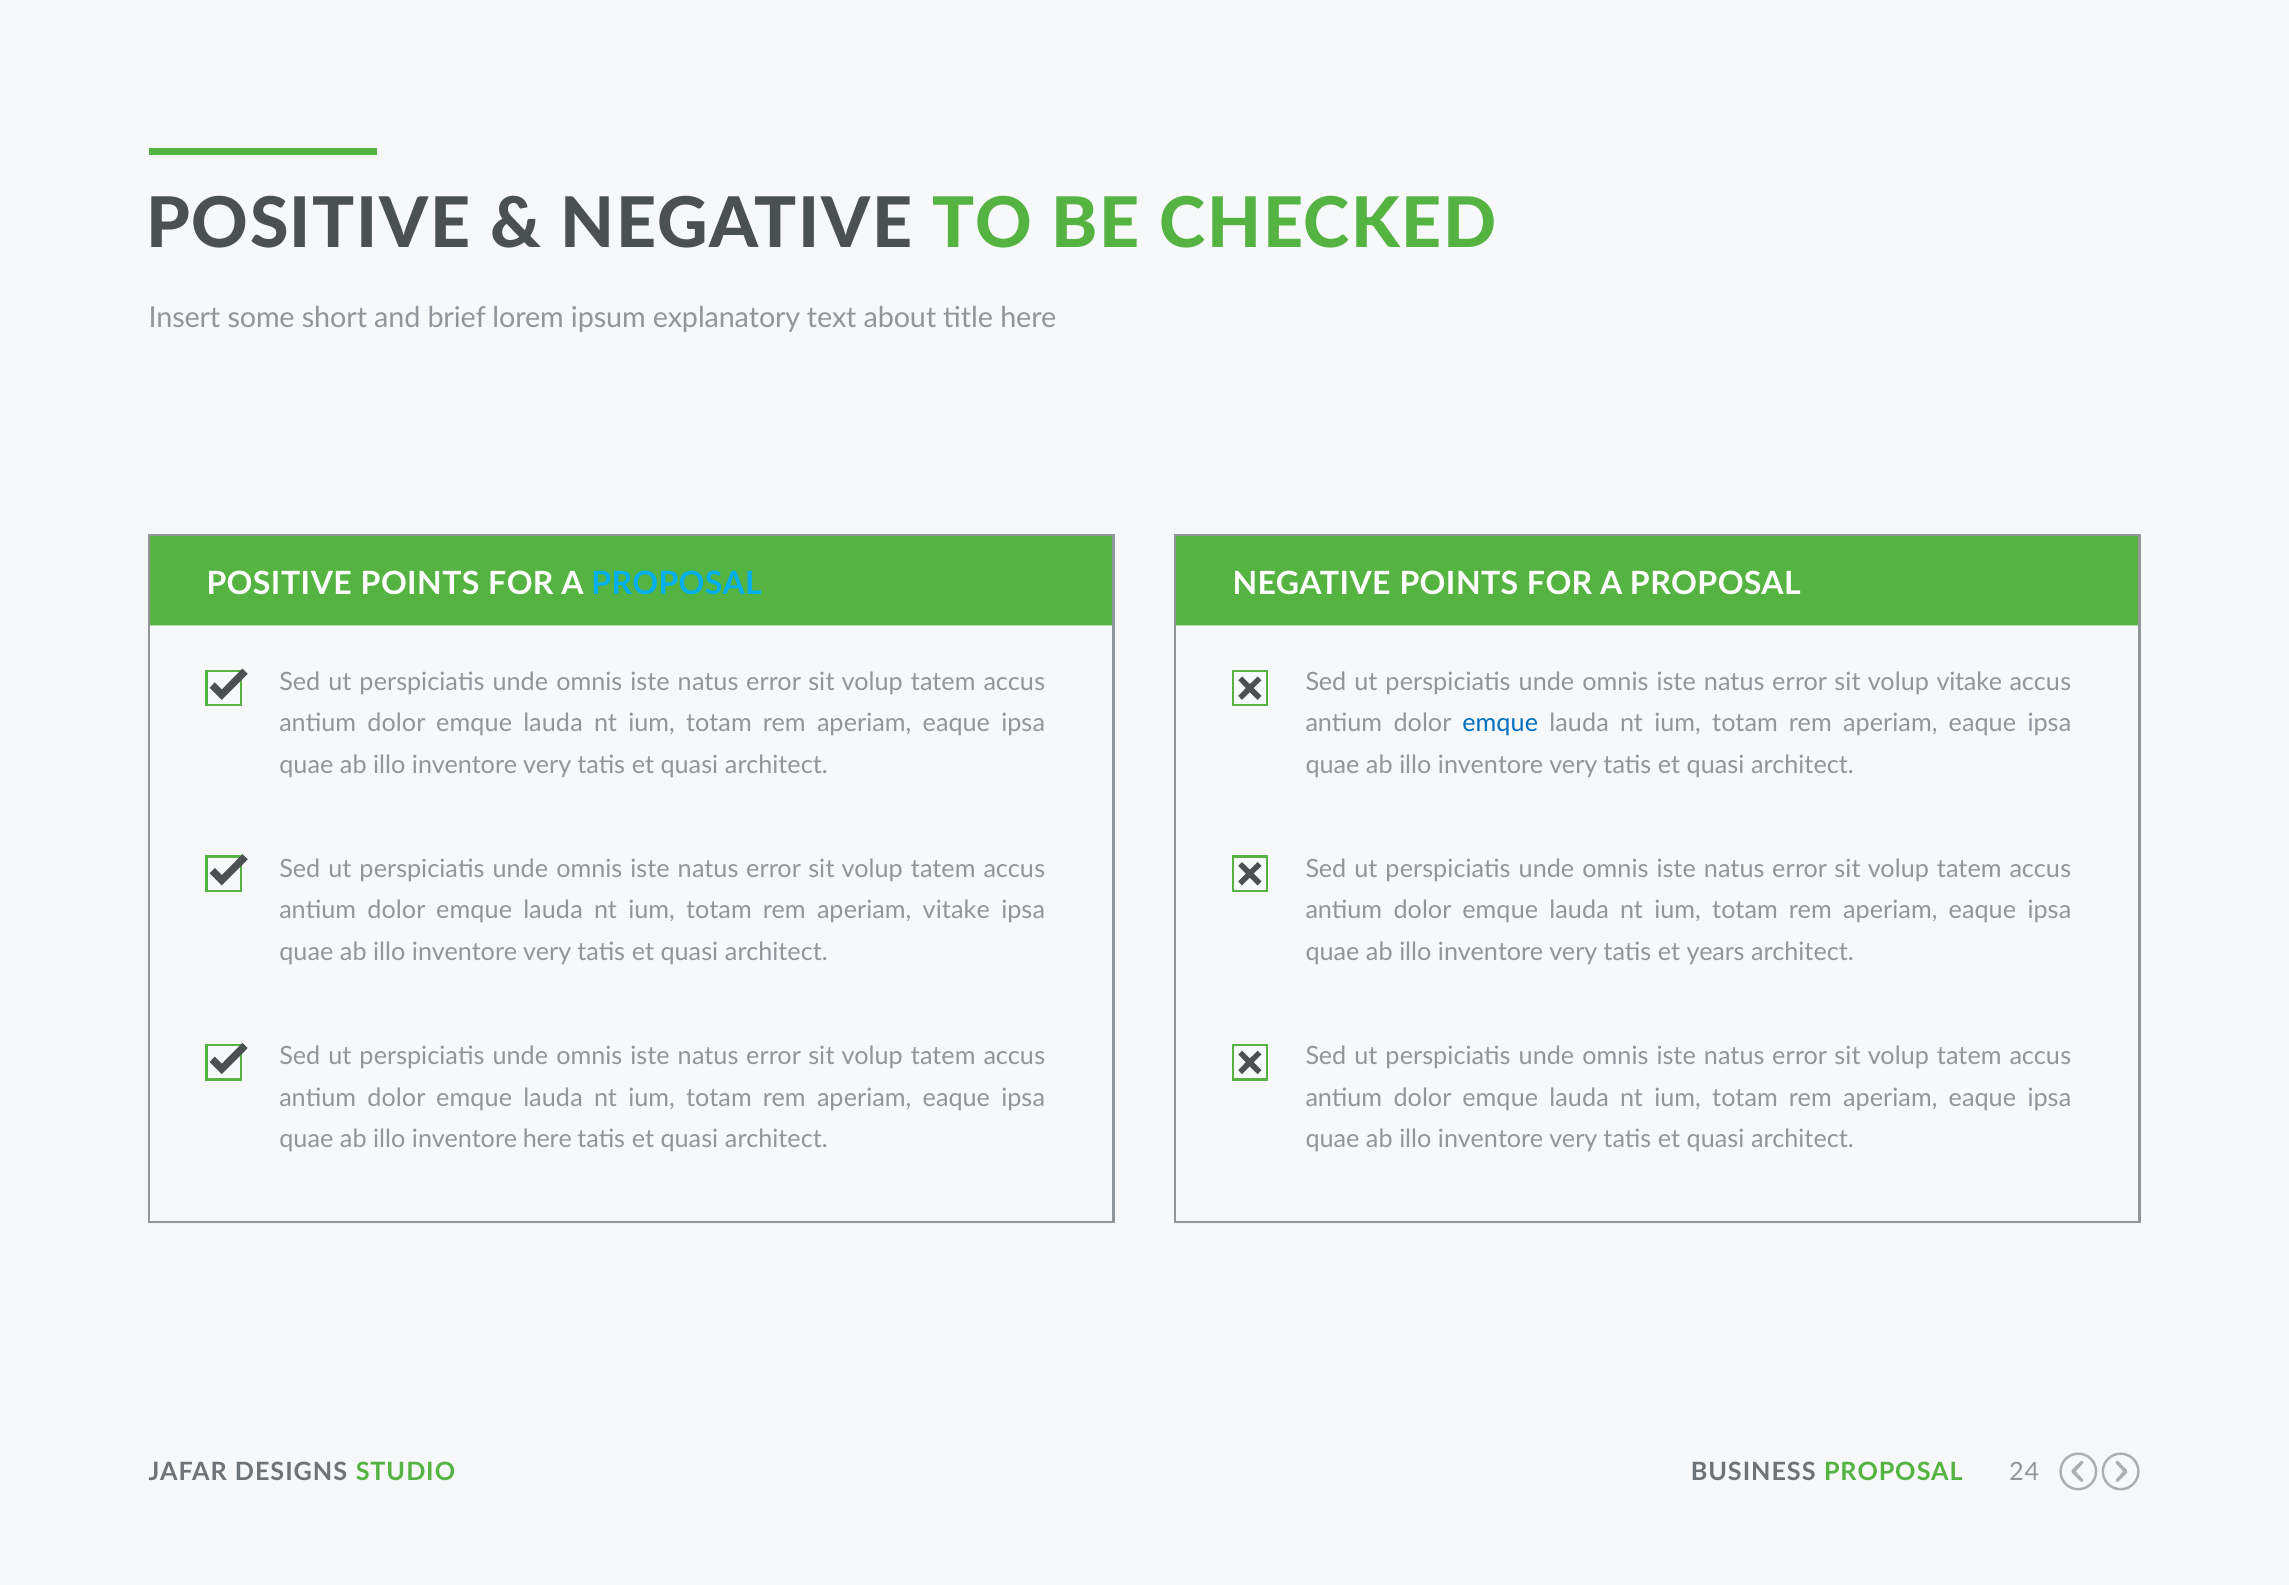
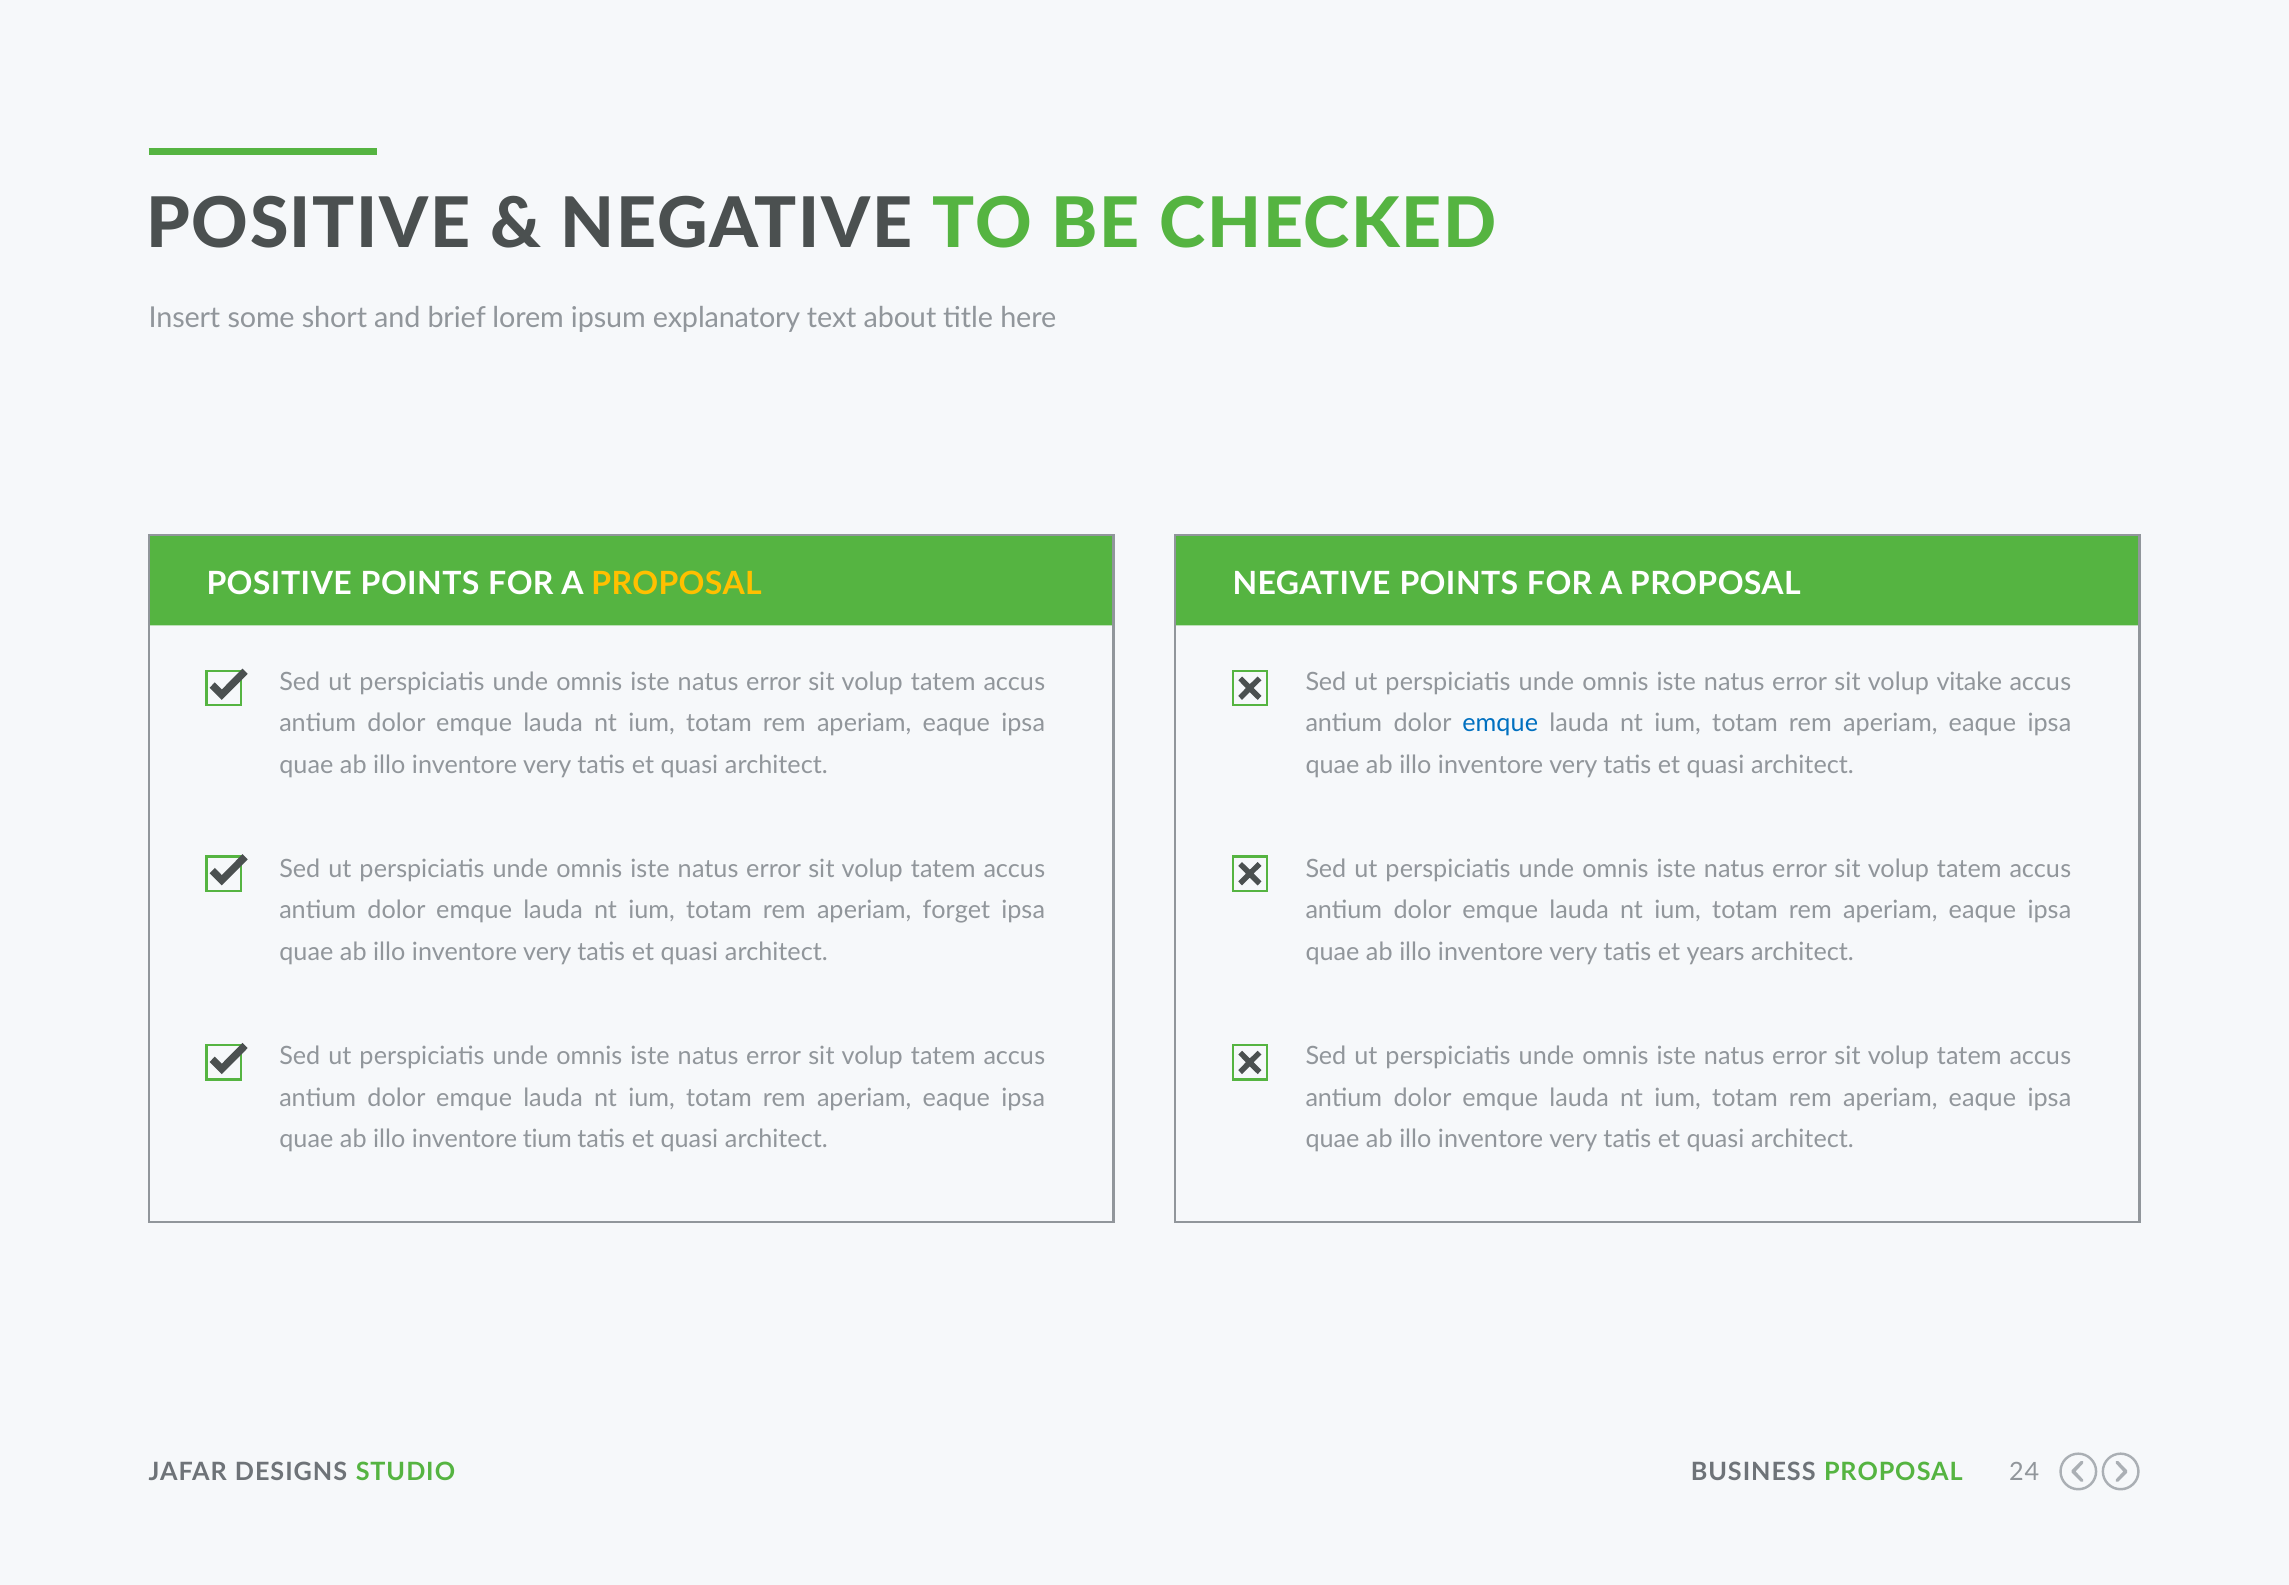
PROPOSAL at (677, 584) colour: light blue -> yellow
aperiam vitake: vitake -> forget
inventore here: here -> tium
